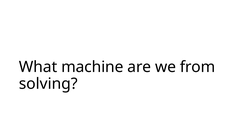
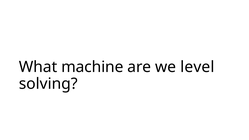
from: from -> level
